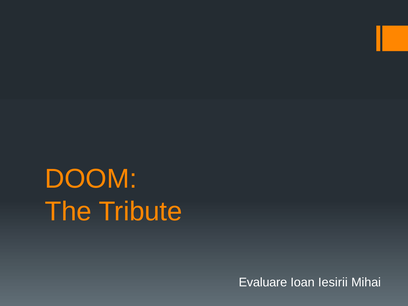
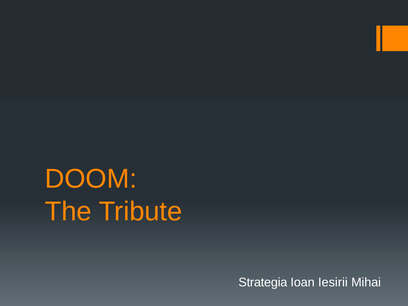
Evaluare: Evaluare -> Strategia
